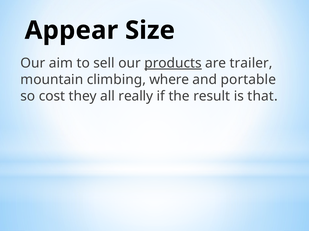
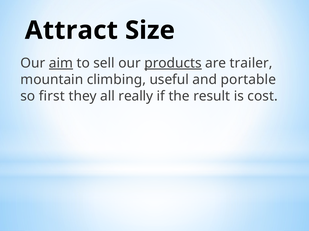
Appear: Appear -> Attract
aim underline: none -> present
where: where -> useful
cost: cost -> first
that: that -> cost
